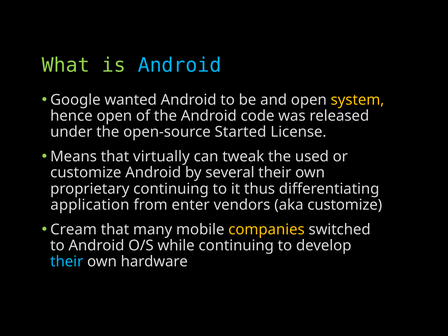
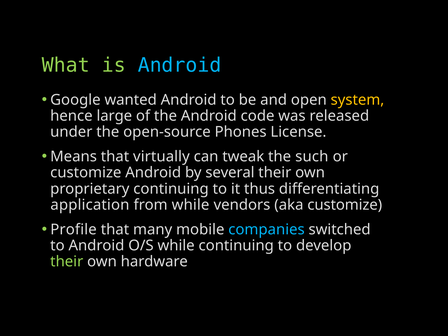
hence open: open -> large
Started: Started -> Phones
used: used -> such
from enter: enter -> while
Cream: Cream -> Profile
companies colour: yellow -> light blue
their at (67, 262) colour: light blue -> light green
